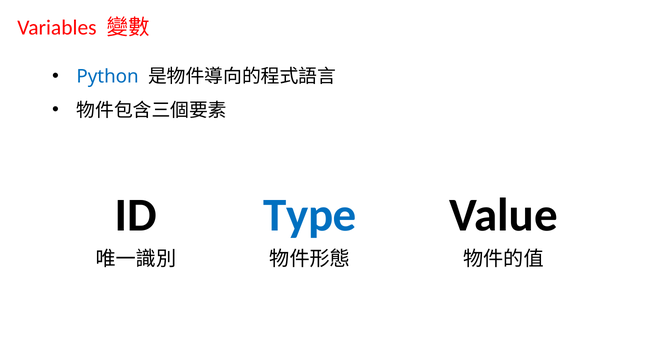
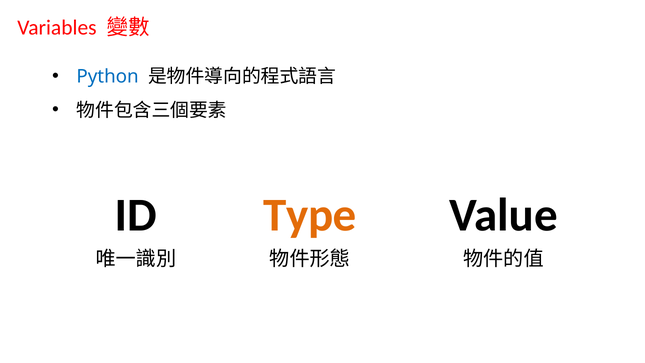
Type colour: blue -> orange
